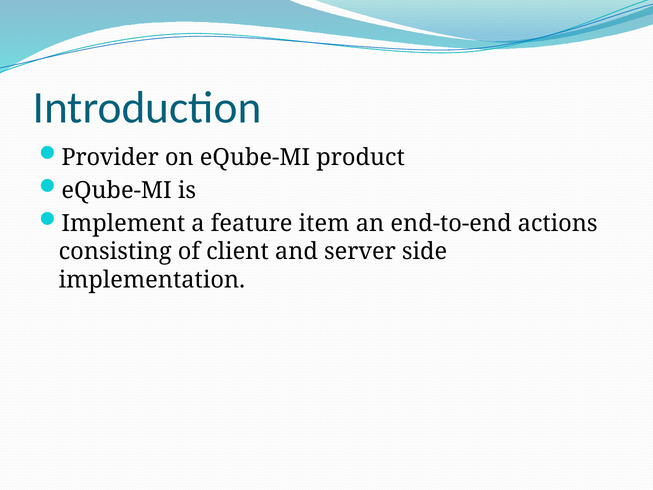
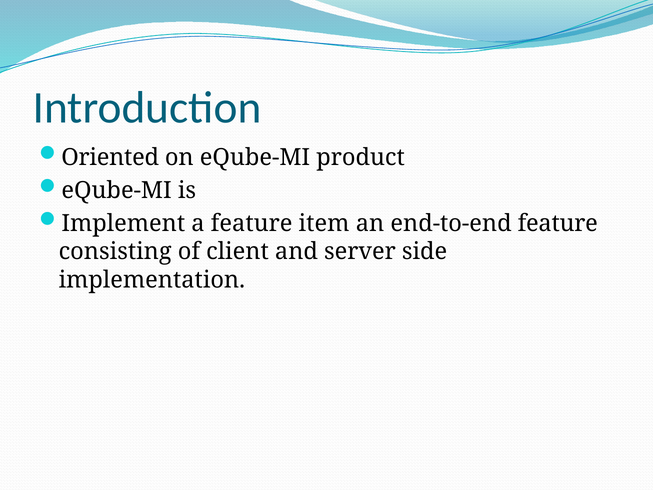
Provider: Provider -> Oriented
end-to-end actions: actions -> feature
